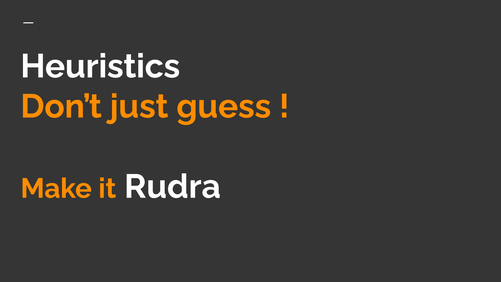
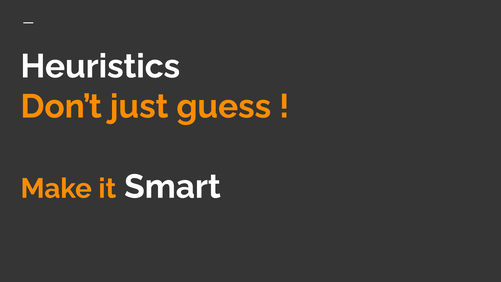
Rudra: Rudra -> Smart
